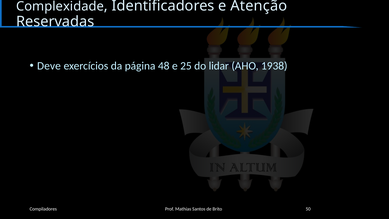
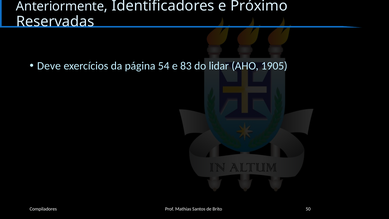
Complexidade: Complexidade -> Anteriormente
Atenção: Atenção -> Próximo
48: 48 -> 54
25: 25 -> 83
1938: 1938 -> 1905
